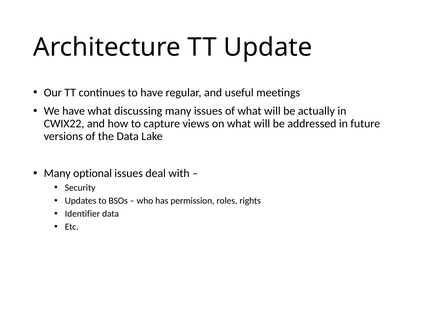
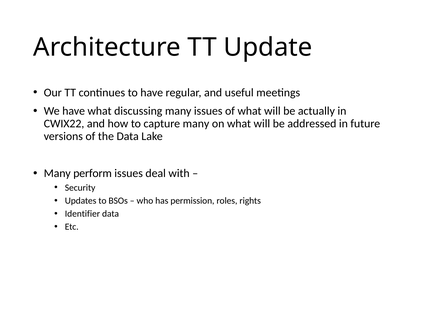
capture views: views -> many
optional: optional -> perform
